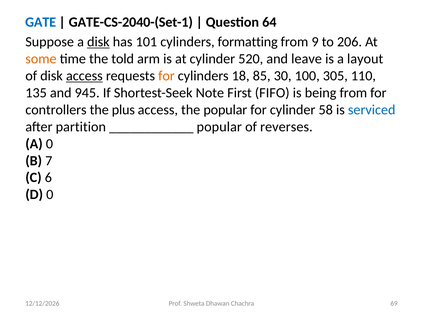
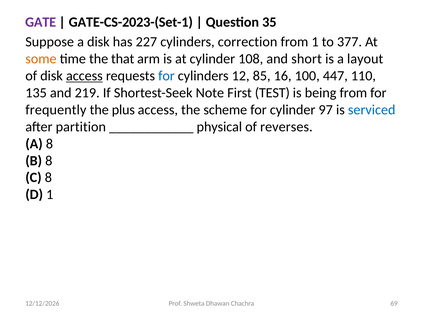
GATE colour: blue -> purple
GATE-CS-2040-(Set-1: GATE-CS-2040-(Set-1 -> GATE-CS-2023-(Set-1
64: 64 -> 35
disk at (98, 42) underline: present -> none
101: 101 -> 227
formatting: formatting -> correction
from 9: 9 -> 1
206: 206 -> 377
told: told -> that
520: 520 -> 108
leave: leave -> short
for at (166, 76) colour: orange -> blue
18: 18 -> 12
30: 30 -> 16
305: 305 -> 447
945: 945 -> 219
FIFO: FIFO -> TEST
controllers: controllers -> frequently
the popular: popular -> scheme
58: 58 -> 97
popular at (219, 126): popular -> physical
A 0: 0 -> 8
B 7: 7 -> 8
C 6: 6 -> 8
D 0: 0 -> 1
